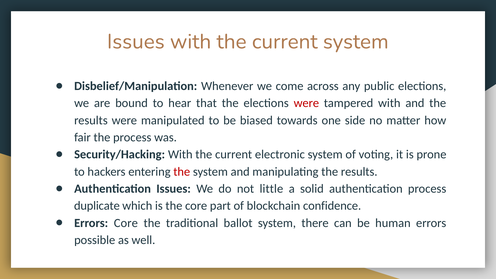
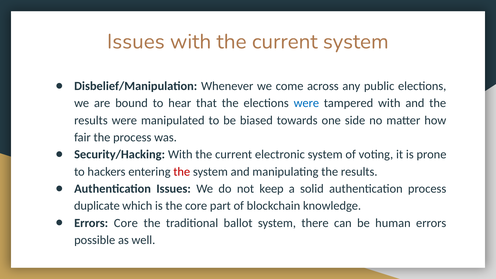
were at (306, 103) colour: red -> blue
little: little -> keep
confidence: confidence -> knowledge
